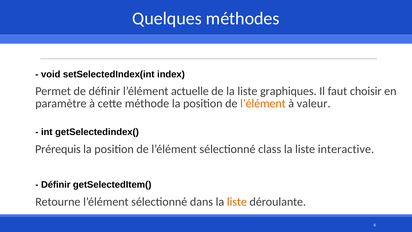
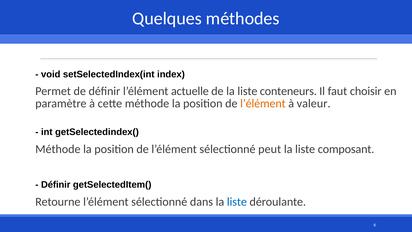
graphiques: graphiques -> conteneurs
Prérequis at (58, 149): Prérequis -> Méthode
class: class -> peut
interactive: interactive -> composant
liste at (237, 201) colour: orange -> blue
